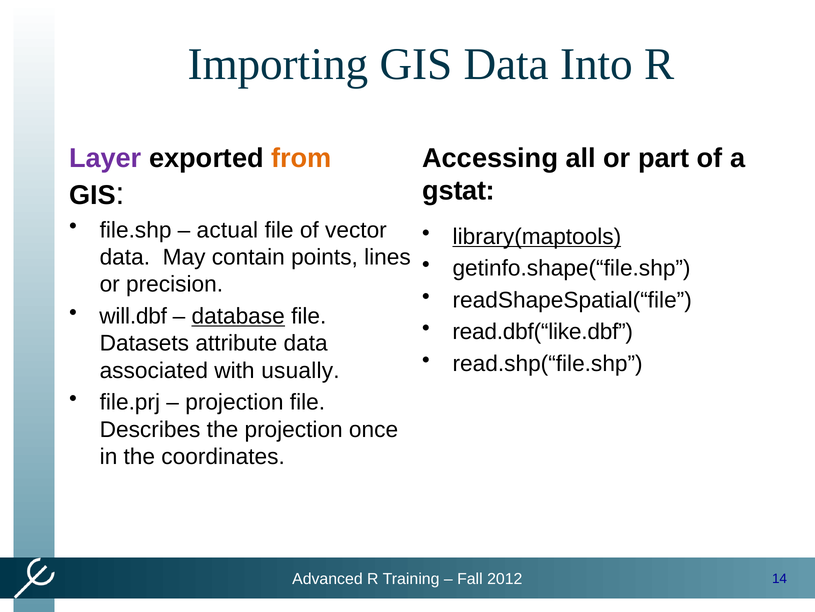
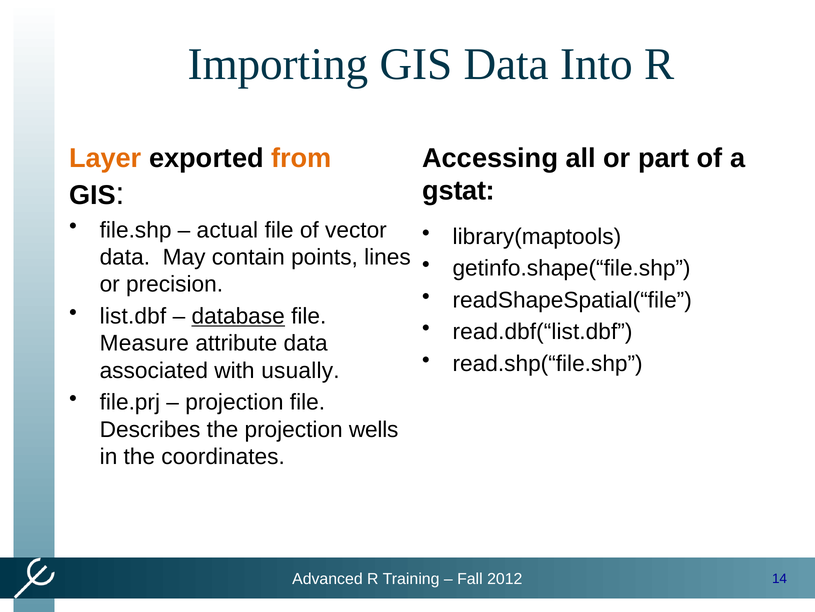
Layer colour: purple -> orange
library(maptools underline: present -> none
will.dbf: will.dbf -> list.dbf
read.dbf(“like.dbf: read.dbf(“like.dbf -> read.dbf(“list.dbf
Datasets: Datasets -> Measure
once: once -> wells
